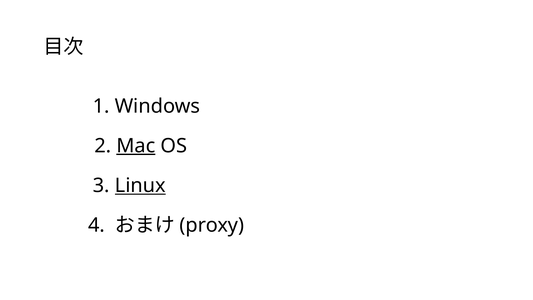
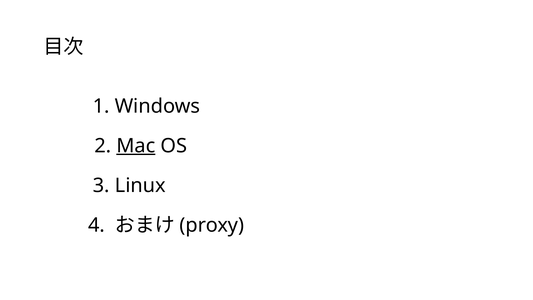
Linux underline: present -> none
